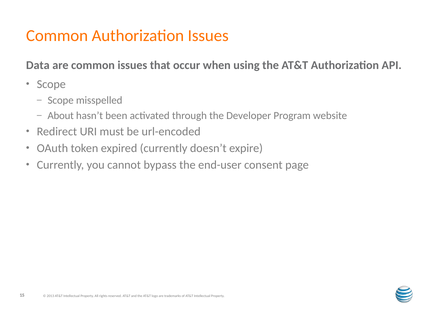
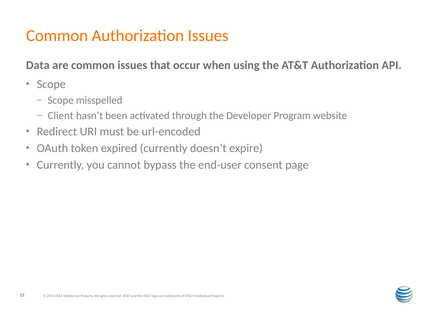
About: About -> Client
